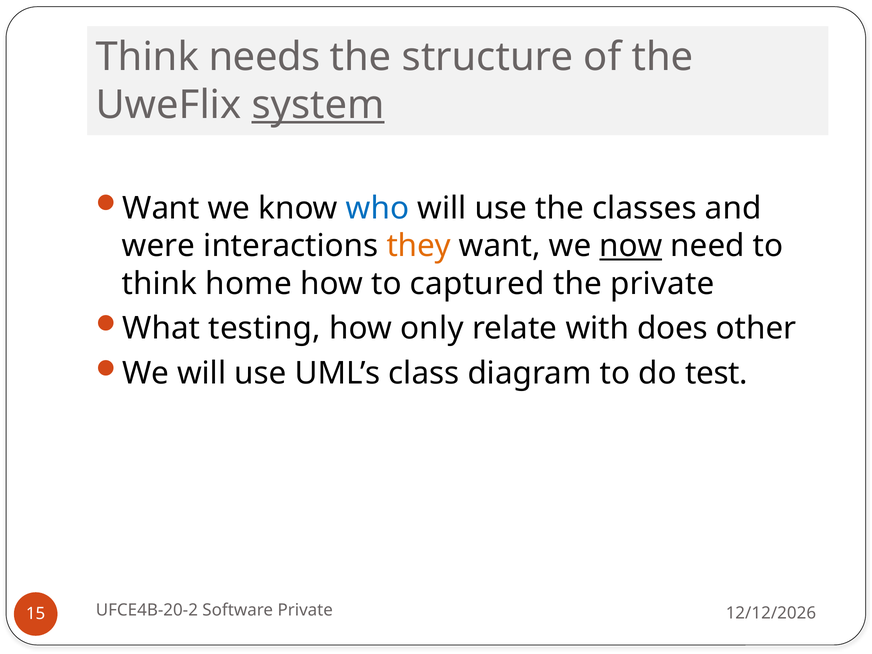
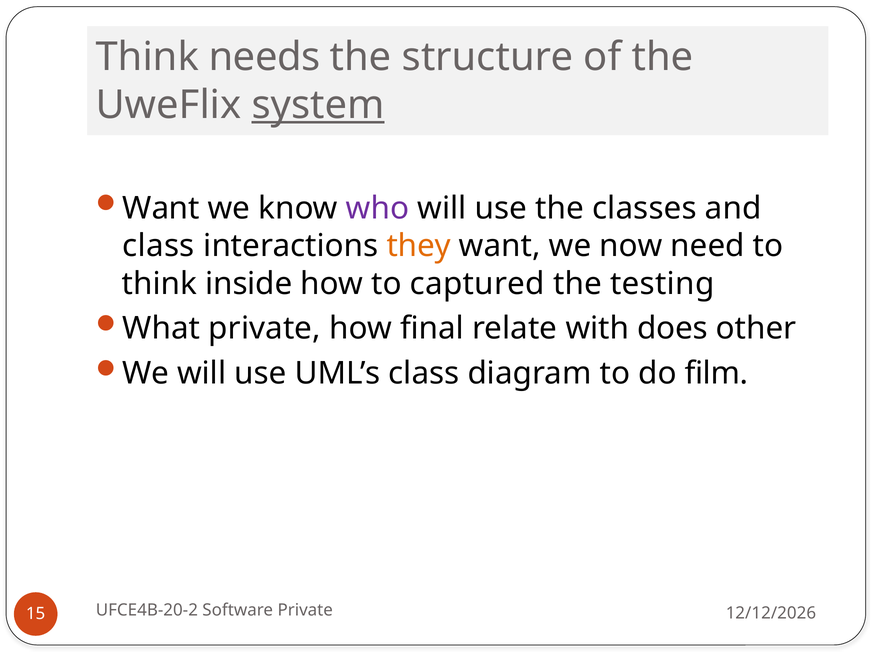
who colour: blue -> purple
were at (159, 246): were -> class
now underline: present -> none
home: home -> inside
the private: private -> testing
What testing: testing -> private
only: only -> final
test: test -> film
